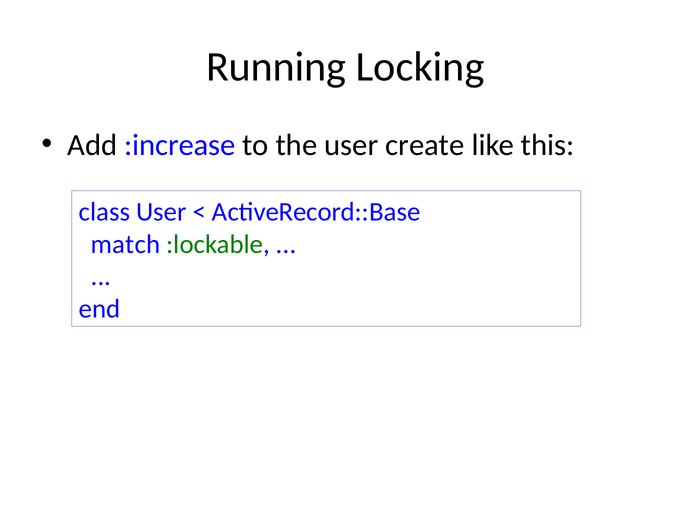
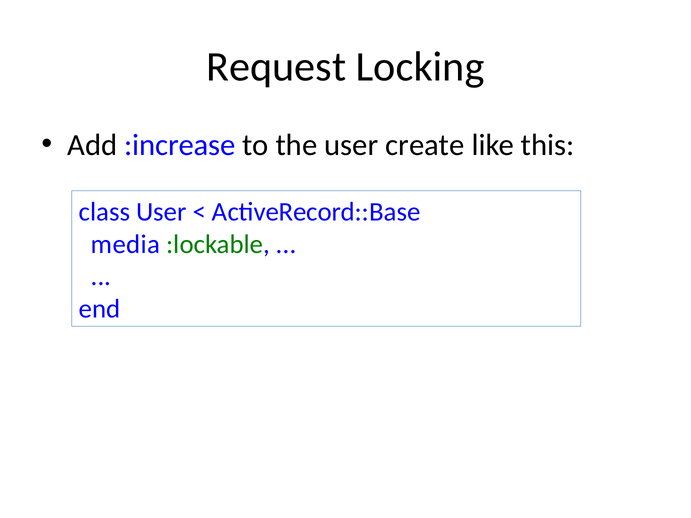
Running: Running -> Request
match: match -> media
